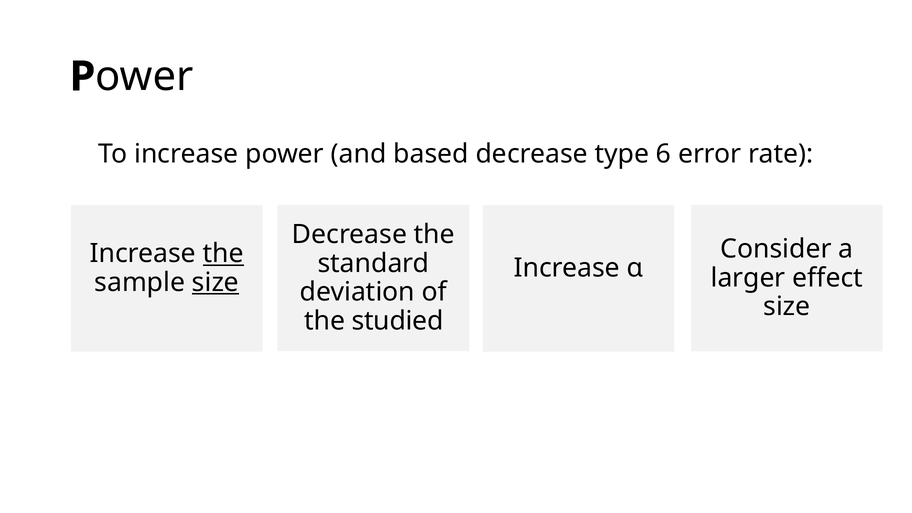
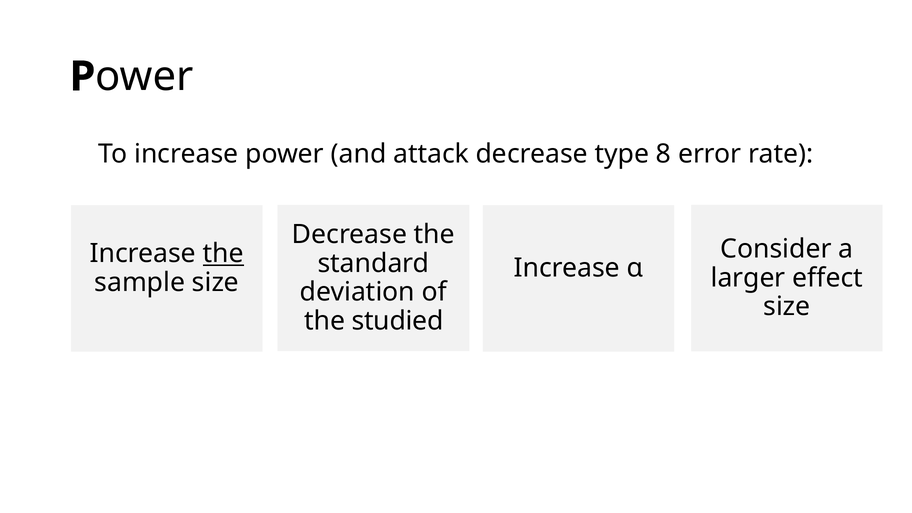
based: based -> attack
6: 6 -> 8
size at (215, 282) underline: present -> none
